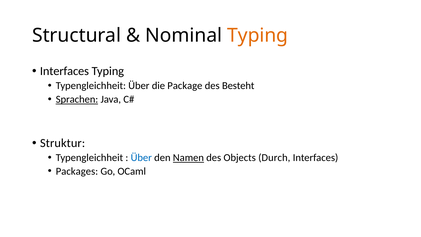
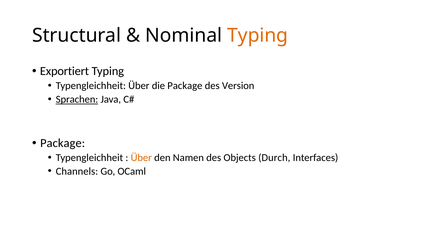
Interfaces at (64, 71): Interfaces -> Exportiert
Besteht: Besteht -> Version
Struktur at (63, 143): Struktur -> Package
Über at (141, 158) colour: blue -> orange
Namen underline: present -> none
Packages: Packages -> Channels
